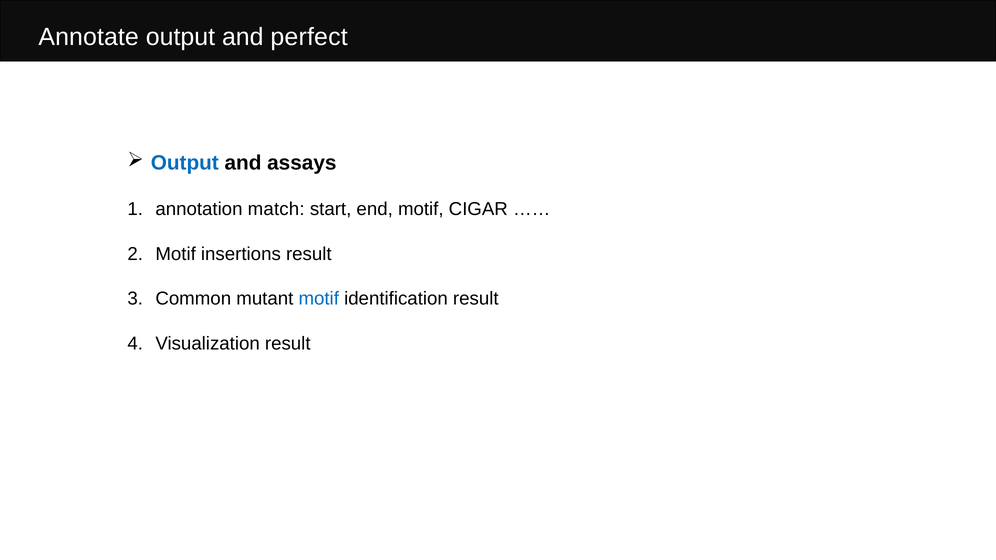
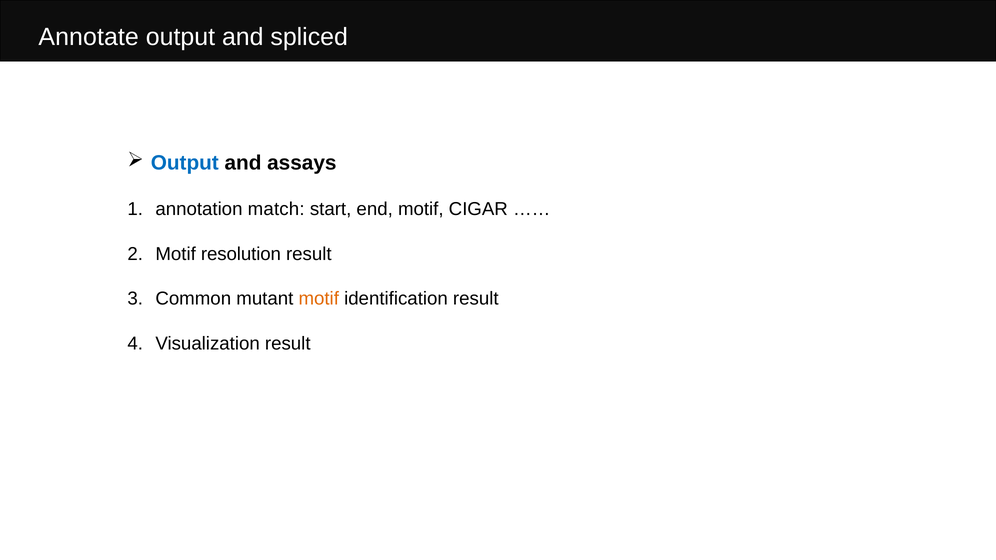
perfect: perfect -> spliced
insertions: insertions -> resolution
motif at (319, 299) colour: blue -> orange
